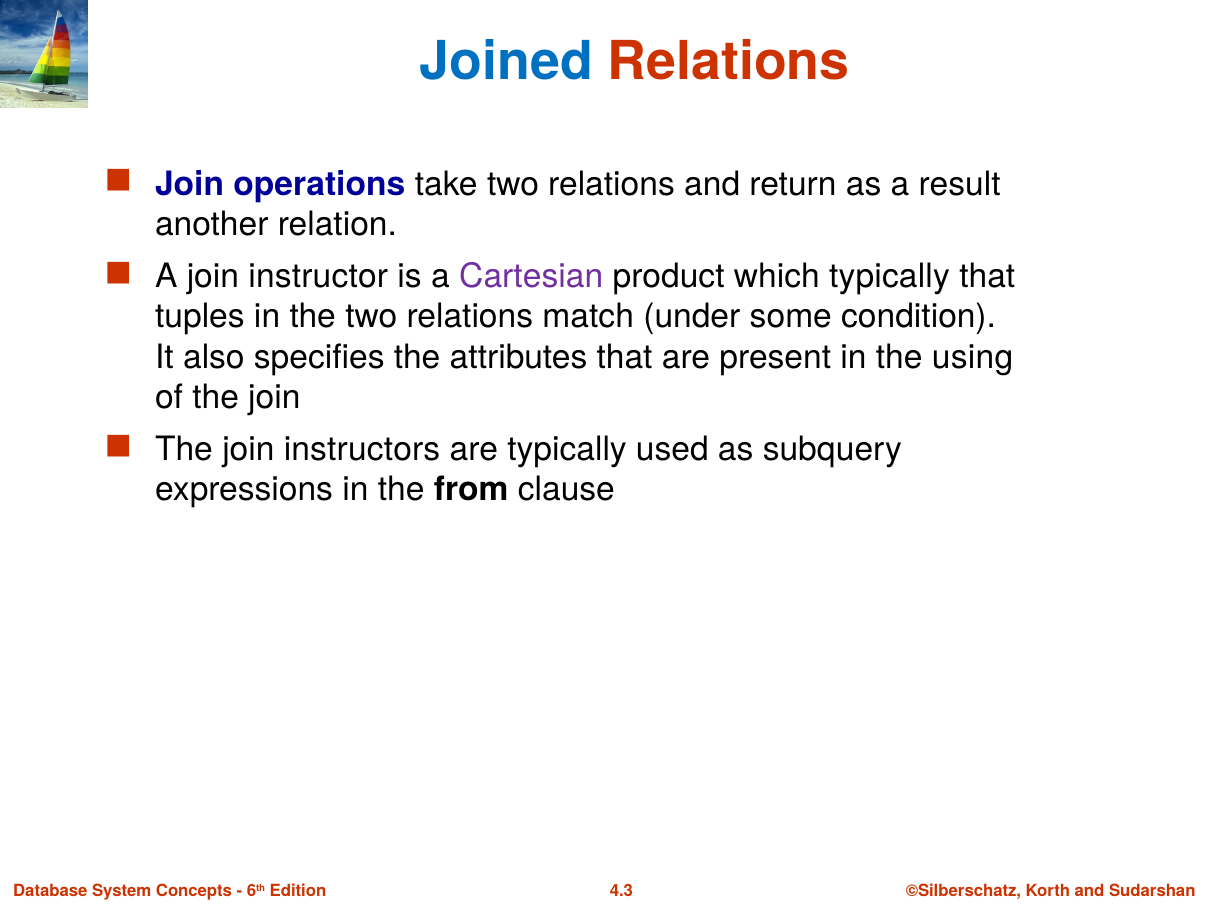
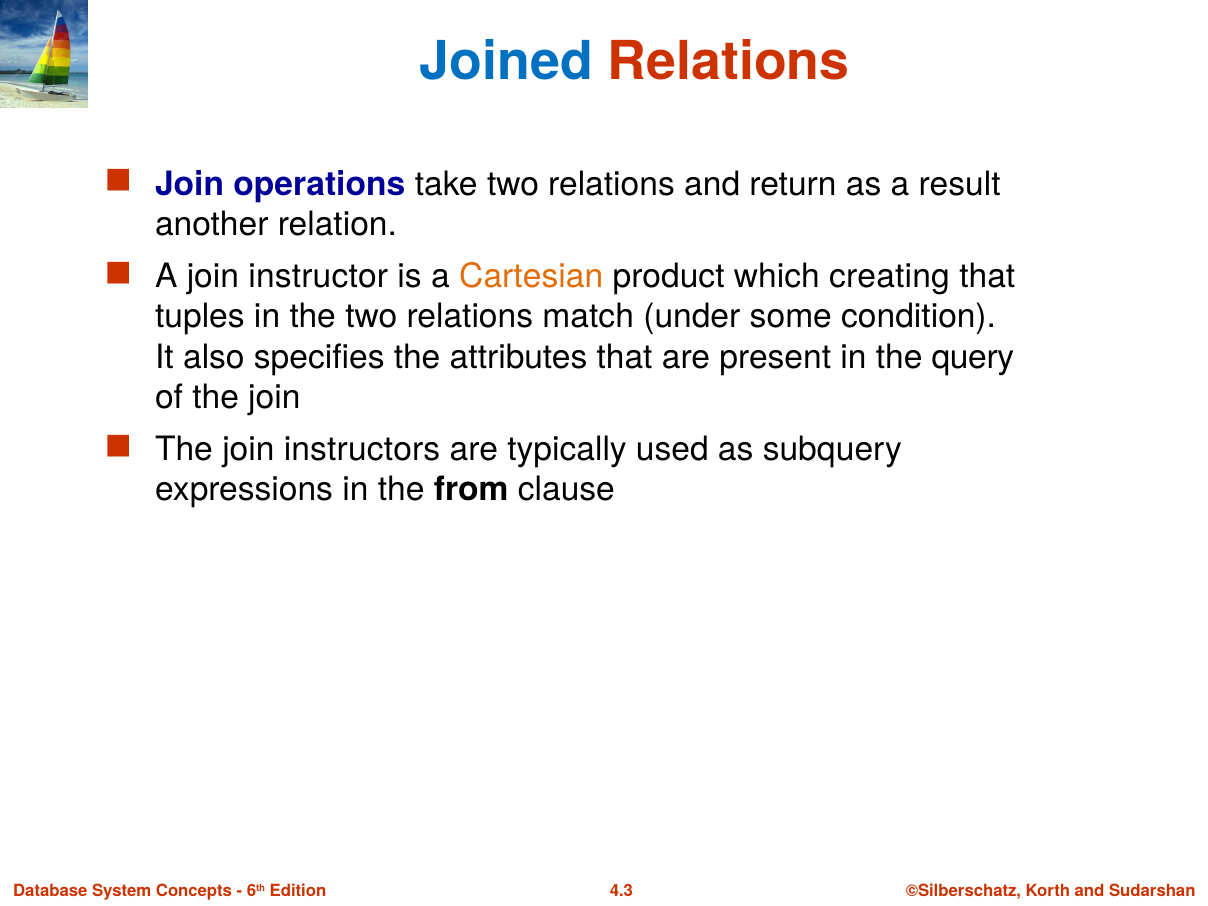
Cartesian colour: purple -> orange
which typically: typically -> creating
using: using -> query
